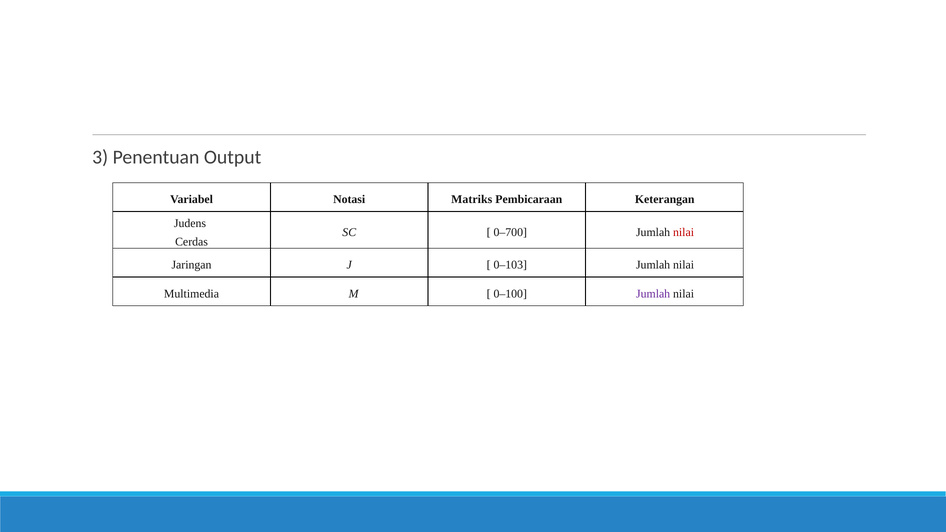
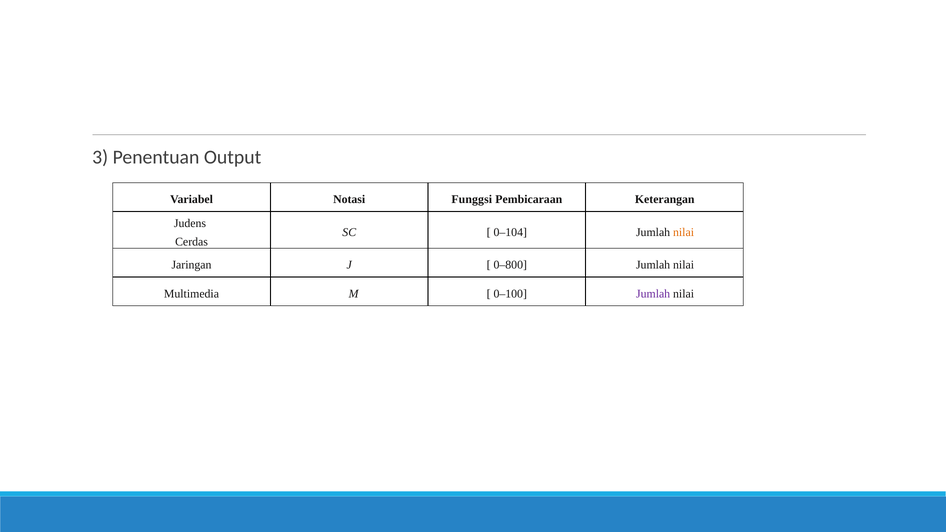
Matriks: Matriks -> Funggsi
0–700: 0–700 -> 0–104
nilai at (684, 232) colour: red -> orange
0–103: 0–103 -> 0–800
